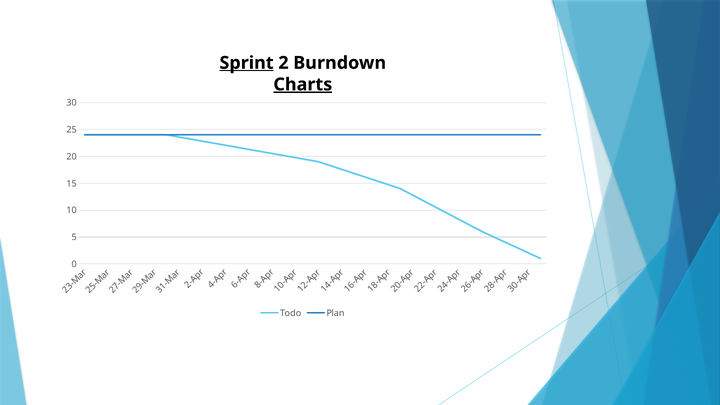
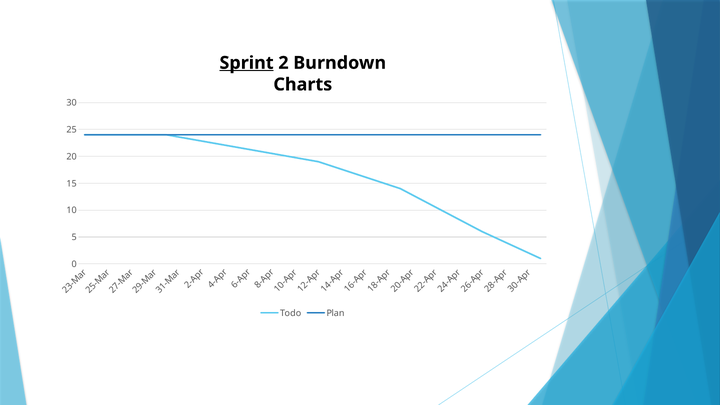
Charts underline: present -> none
